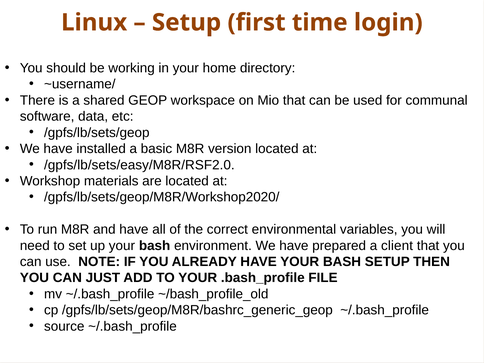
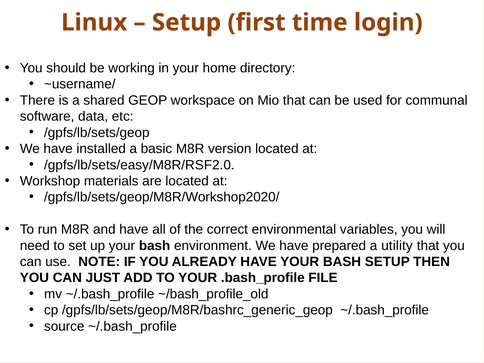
client: client -> utility
